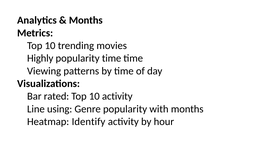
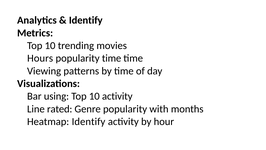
Months at (86, 20): Months -> Identify
Highly: Highly -> Hours
rated: rated -> using
using: using -> rated
